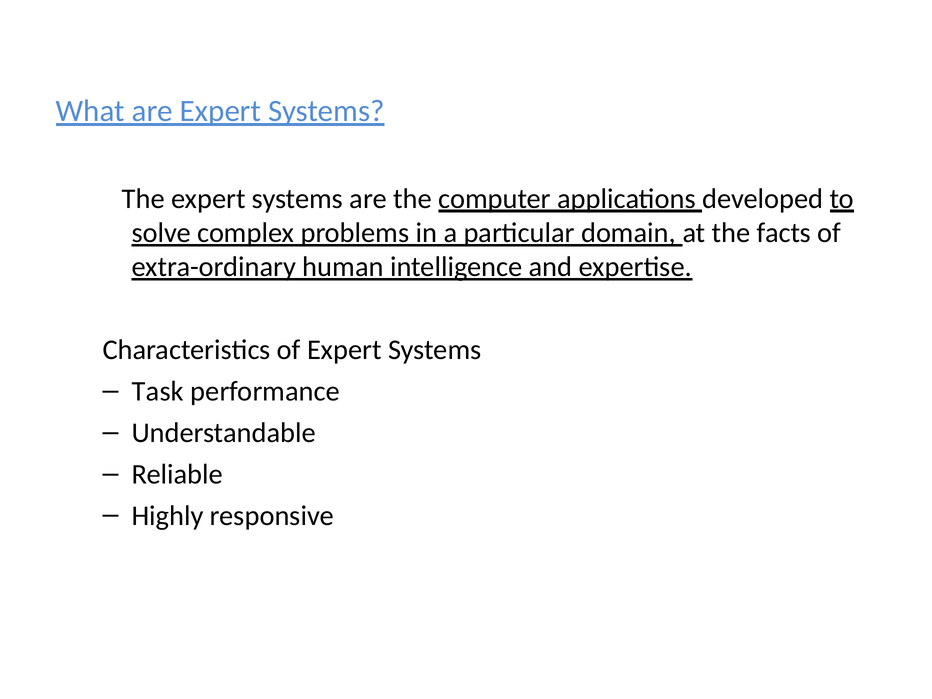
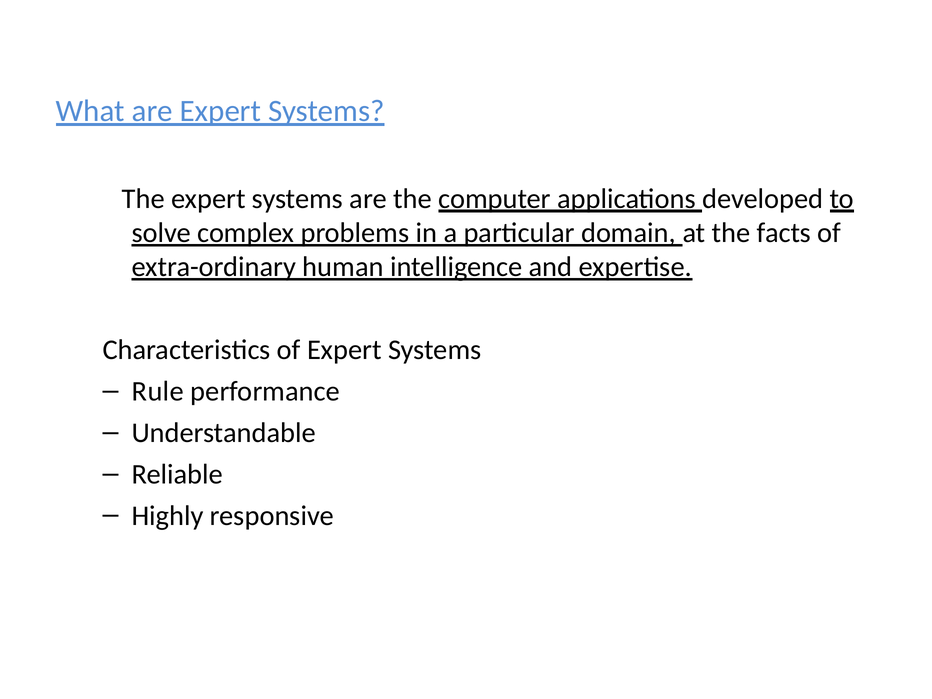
Task: Task -> Rule
